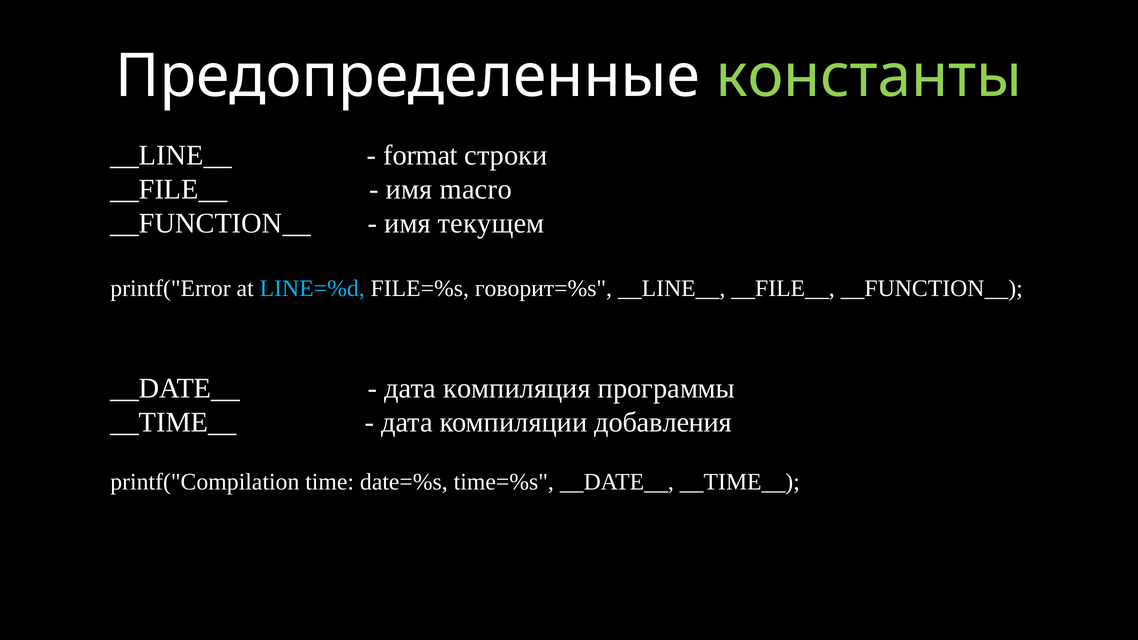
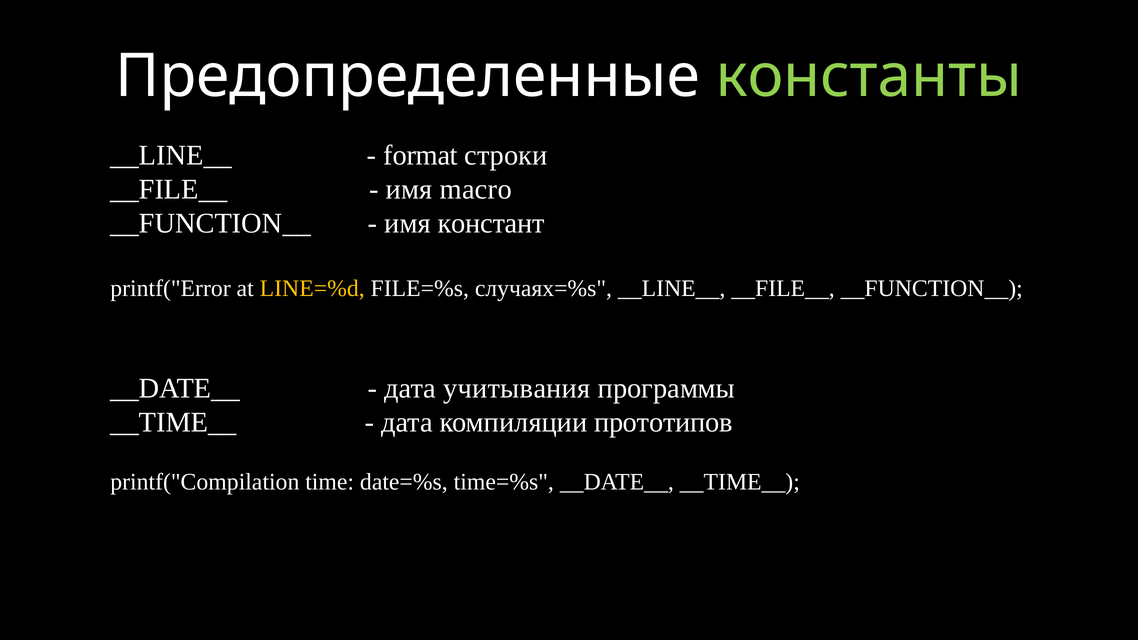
текущем: текущем -> констант
LINE=%d colour: light blue -> yellow
говорит=%s: говорит=%s -> случаях=%s
компиляция: компиляция -> учитывания
добавления: добавления -> прототипов
